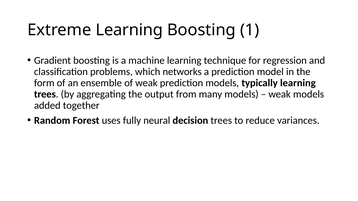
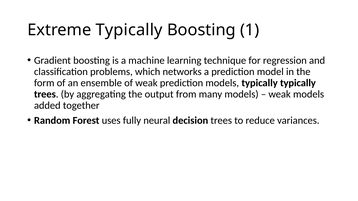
Extreme Learning: Learning -> Typically
typically learning: learning -> typically
